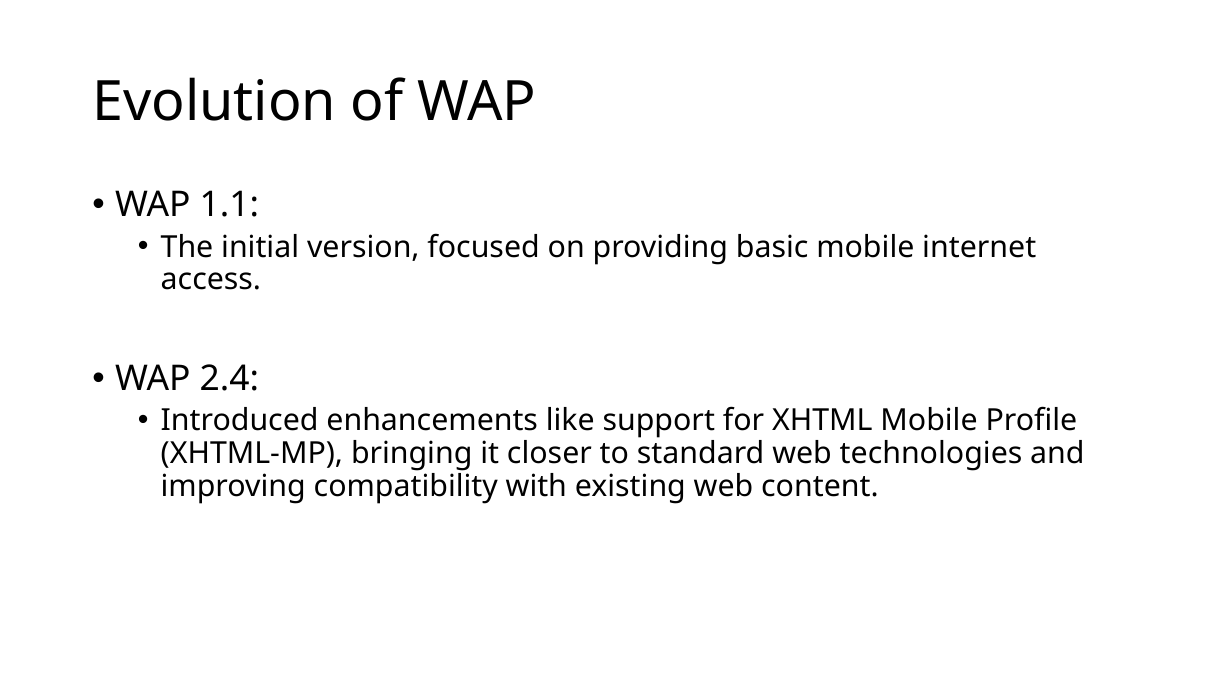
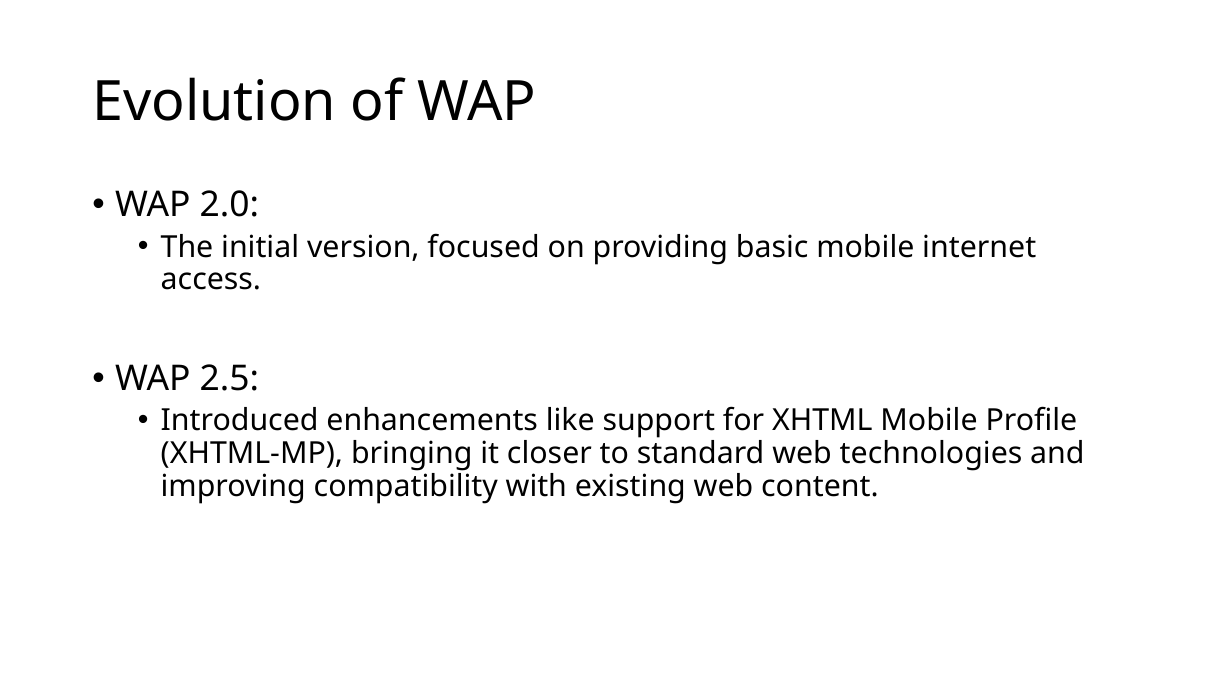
1.1: 1.1 -> 2.0
2.4: 2.4 -> 2.5
